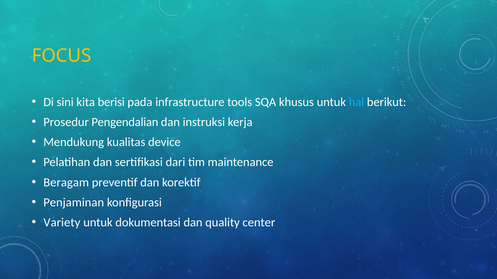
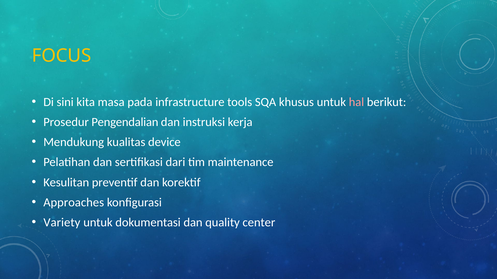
berisi: berisi -> masa
hal colour: light blue -> pink
Beragam: Beragam -> Kesulitan
Penjaminan: Penjaminan -> Approaches
